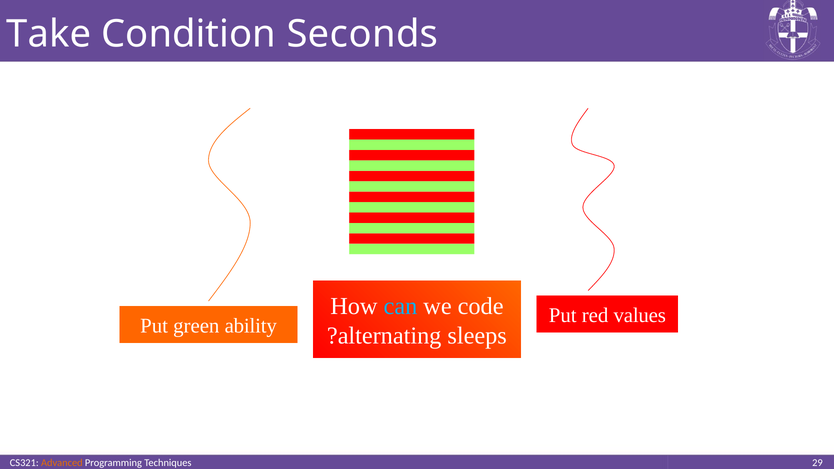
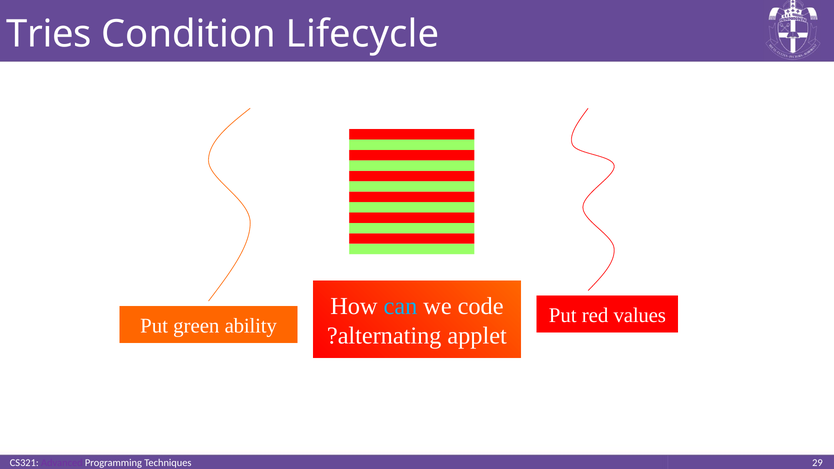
Take: Take -> Tries
Seconds: Seconds -> Lifecycle
sleeps: sleeps -> applet
Advanced colour: orange -> purple
